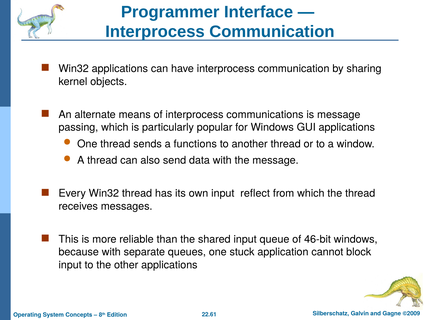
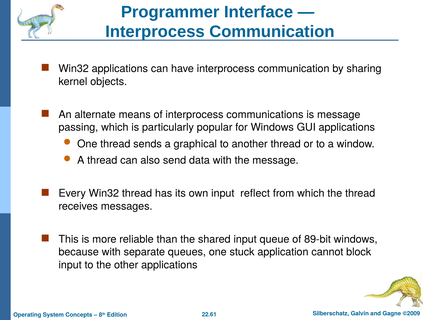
functions: functions -> graphical
46-bit: 46-bit -> 89-bit
